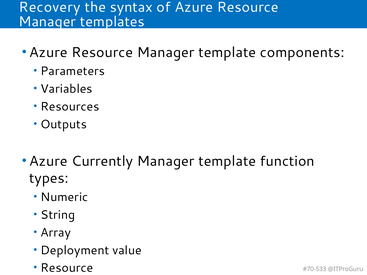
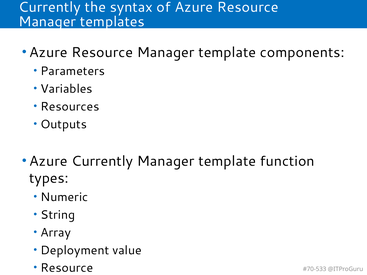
Recovery at (50, 7): Recovery -> Currently
